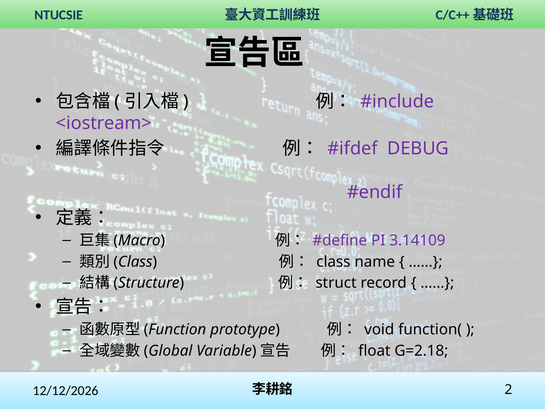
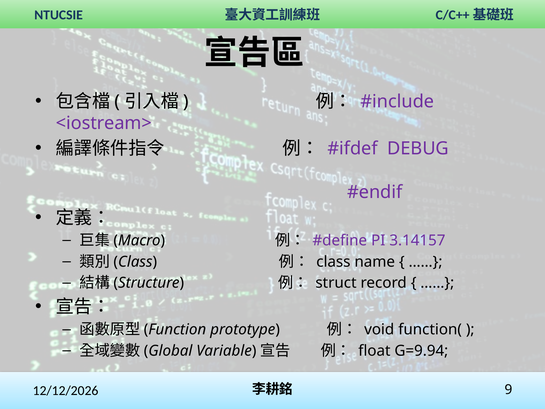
3.14109: 3.14109 -> 3.14157
G=2.18: G=2.18 -> G=9.94
2: 2 -> 9
